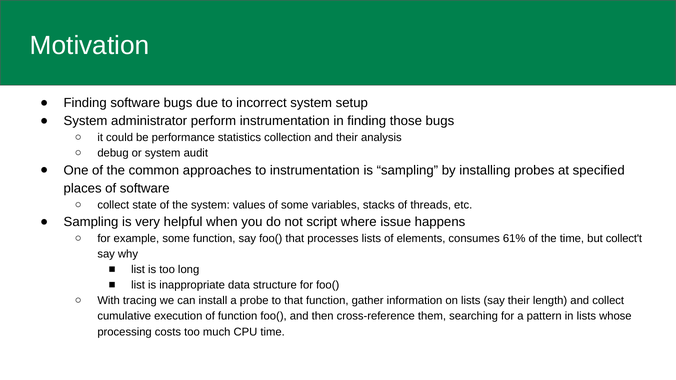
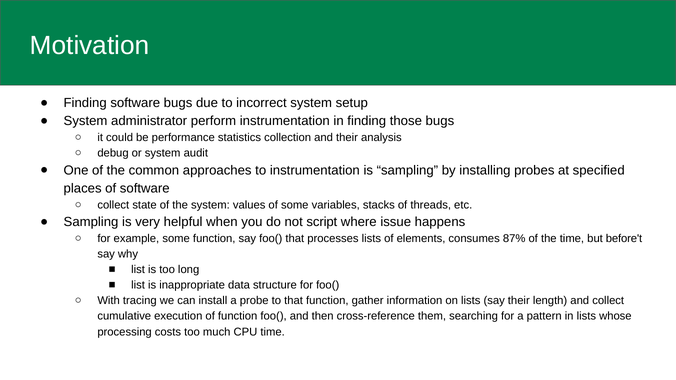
61%: 61% -> 87%
collect't: collect't -> before't
